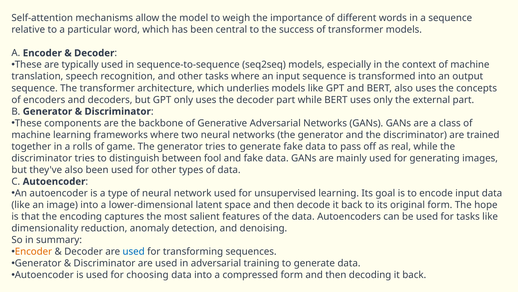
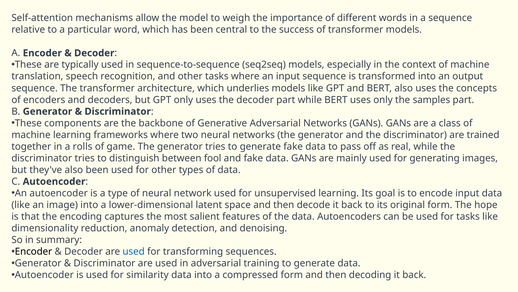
external: external -> samples
Encoder at (33, 251) colour: orange -> black
choosing: choosing -> similarity
